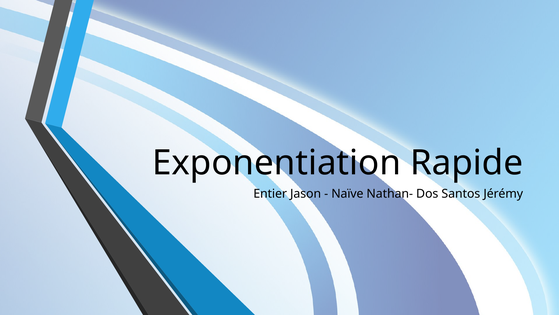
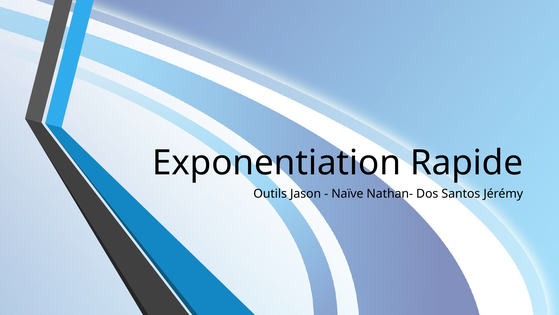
Entier: Entier -> Outils
